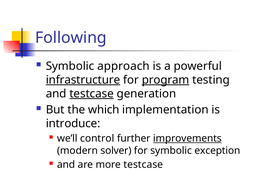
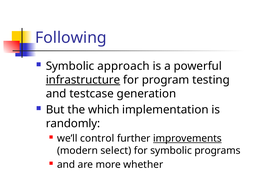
program underline: present -> none
testcase at (92, 94) underline: present -> none
introduce: introduce -> randomly
solver: solver -> select
exception: exception -> programs
more testcase: testcase -> whether
